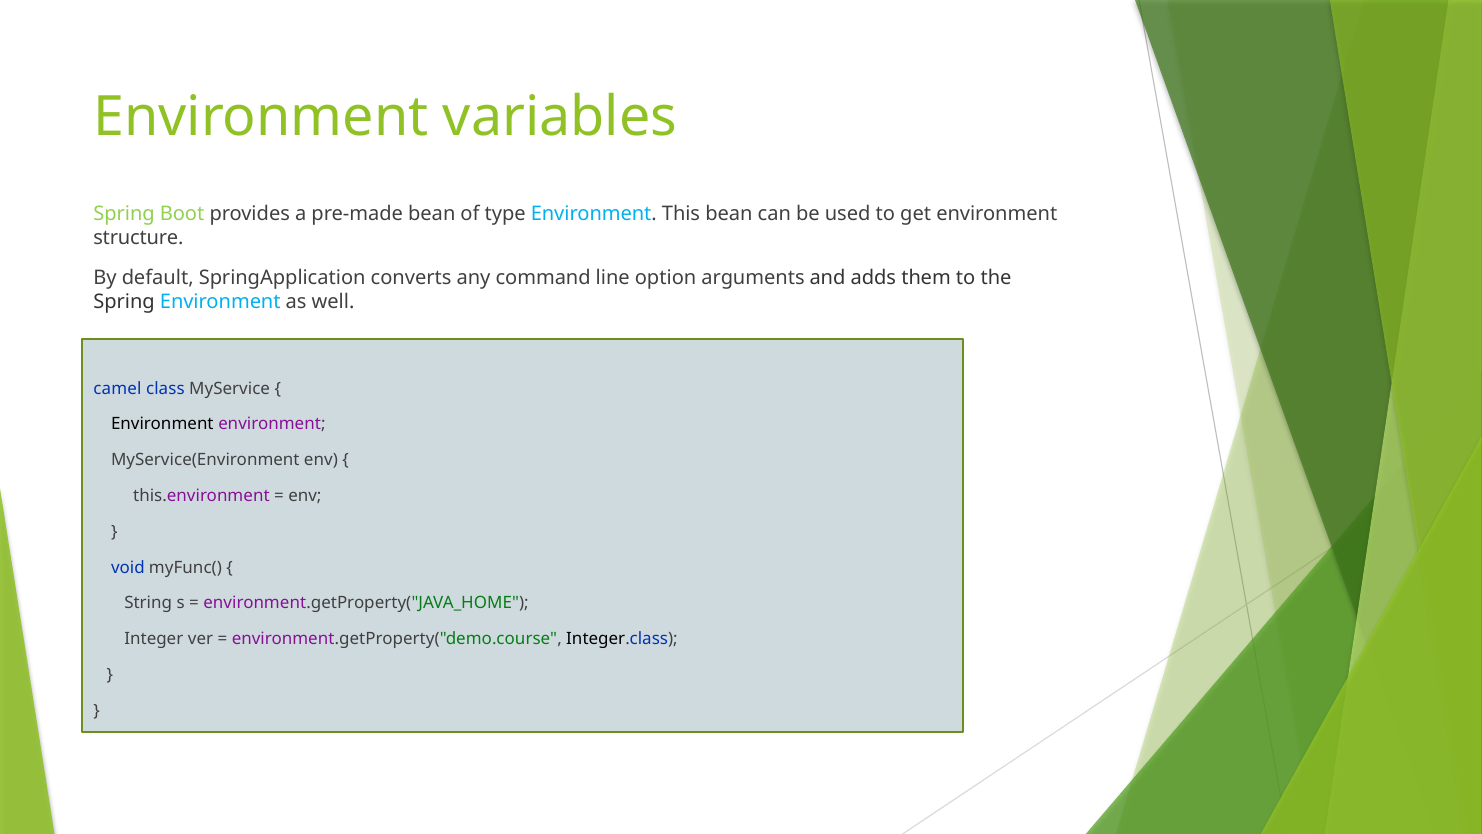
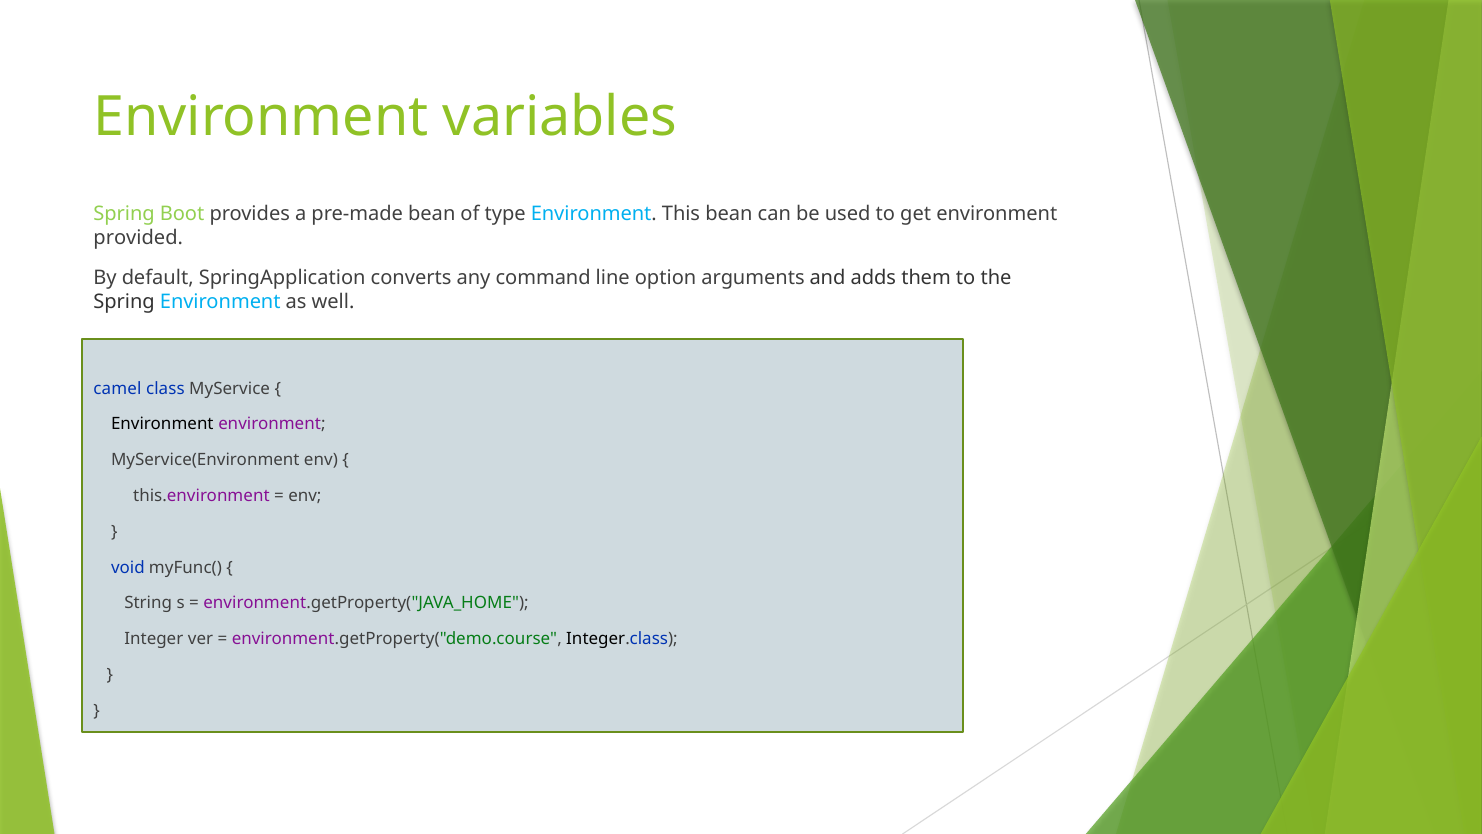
structure: structure -> provided
